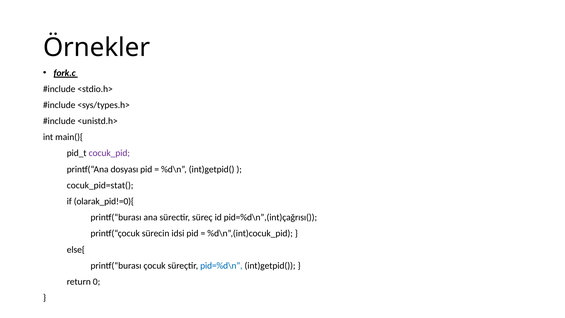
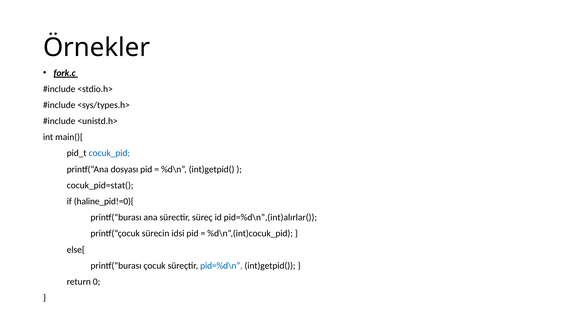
cocuk_pid colour: purple -> blue
olarak_pid!=0){: olarak_pid!=0){ -> haline_pid!=0){
pid=%d\n”,(int)çağrısı(: pid=%d\n”,(int)çağrısı( -> pid=%d\n”,(int)alırlar(
